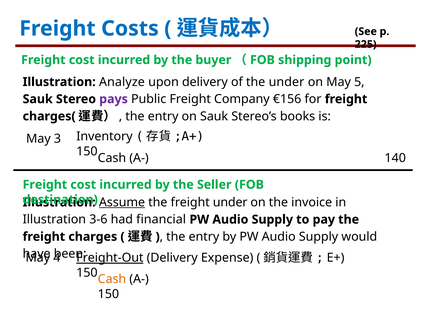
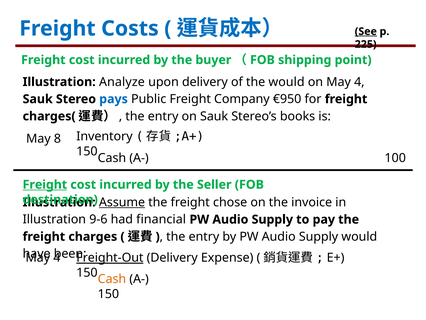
See underline: none -> present
the under: under -> would
on May 5: 5 -> 4
pays colour: purple -> blue
€156: €156 -> €950
3: 3 -> 8
140: 140 -> 100
Freight at (45, 184) underline: none -> present
freight under: under -> chose
3-6: 3-6 -> 9-6
